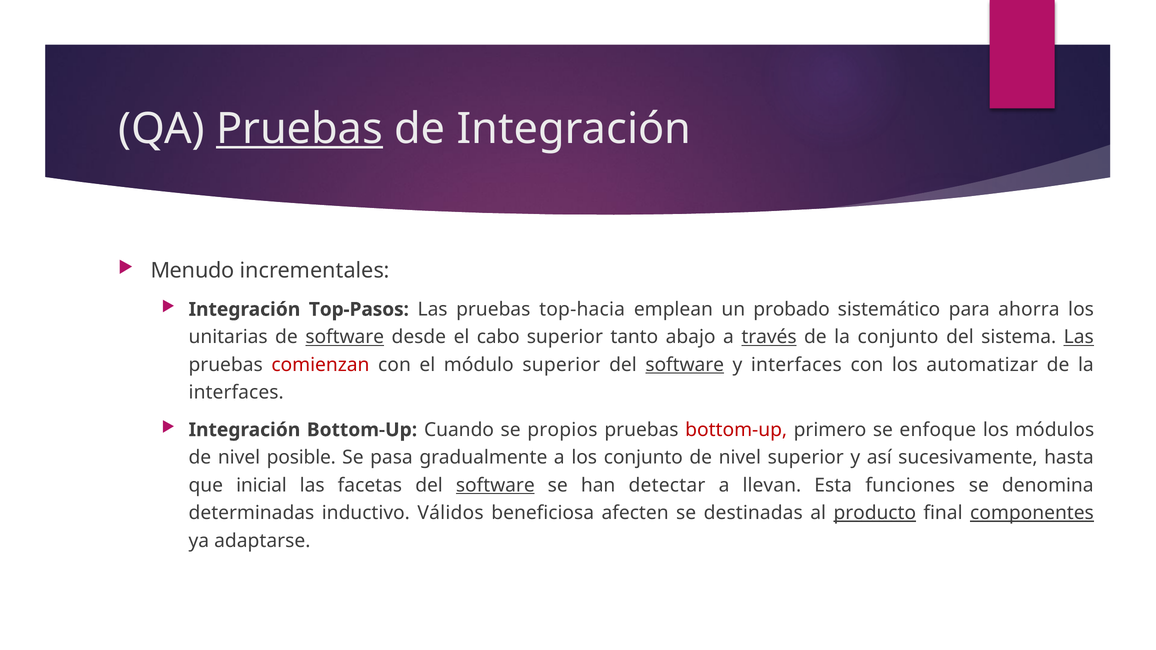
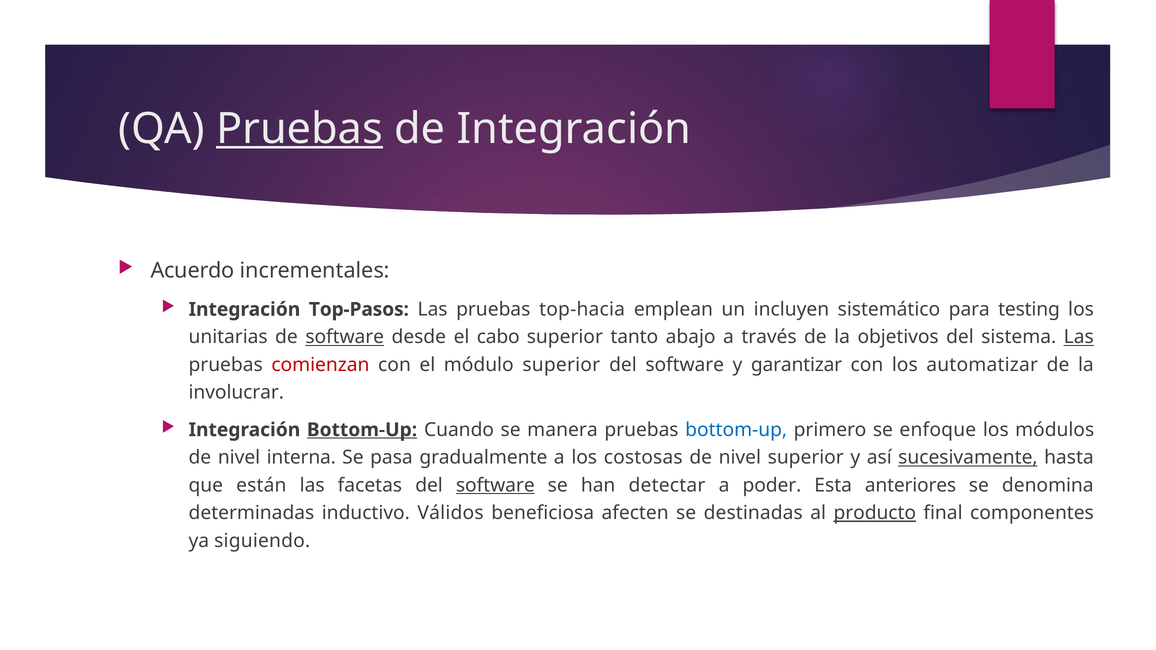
Menudo: Menudo -> Acuerdo
probado: probado -> incluyen
ahorra: ahorra -> testing
través underline: present -> none
la conjunto: conjunto -> objetivos
software at (685, 365) underline: present -> none
y interfaces: interfaces -> garantizar
interfaces at (236, 393): interfaces -> involucrar
Bottom-Up at (362, 430) underline: none -> present
propios: propios -> manera
bottom-up at (736, 430) colour: red -> blue
posible: posible -> interna
los conjunto: conjunto -> costosas
sucesivamente underline: none -> present
inicial: inicial -> están
llevan: llevan -> poder
funciones: funciones -> anteriores
componentes underline: present -> none
adaptarse: adaptarse -> siguiendo
